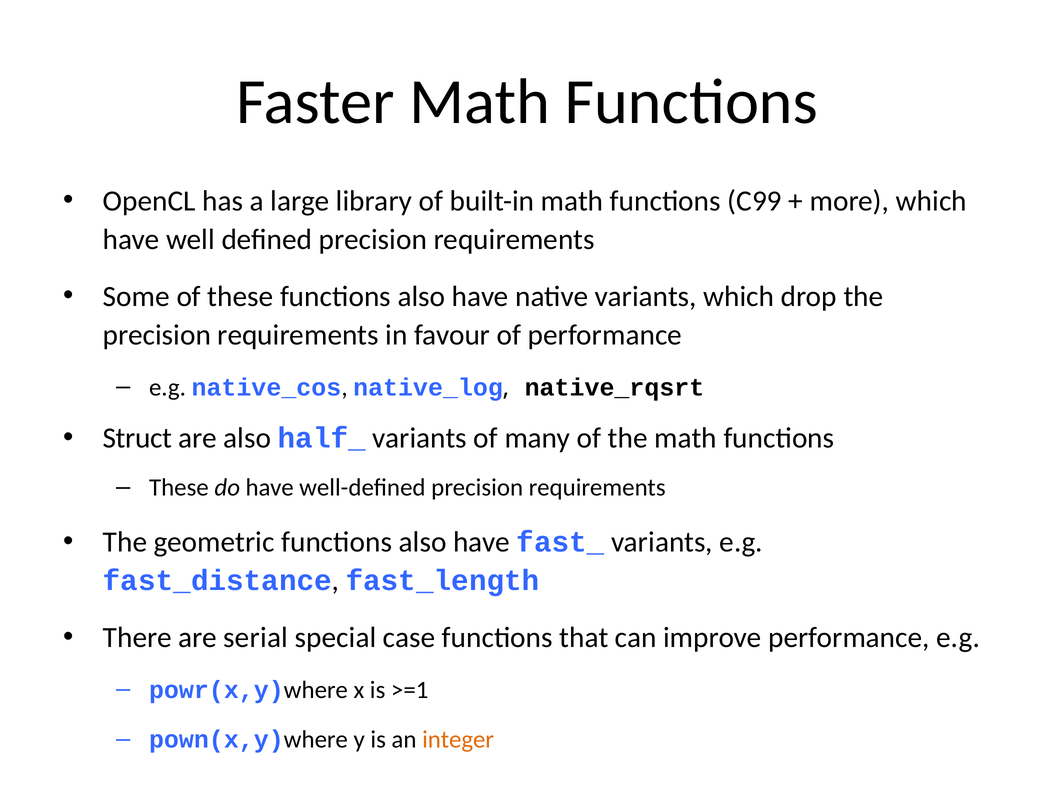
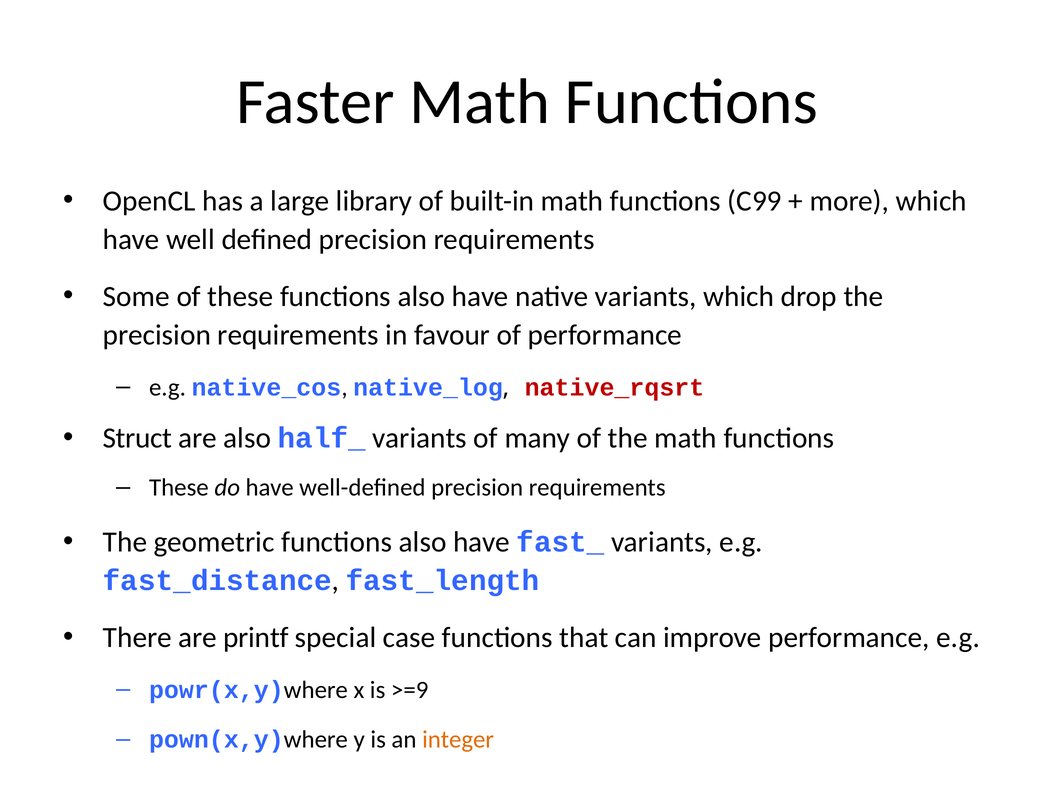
native_rqsrt colour: black -> red
serial: serial -> printf
>=1: >=1 -> >=9
